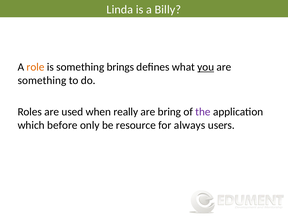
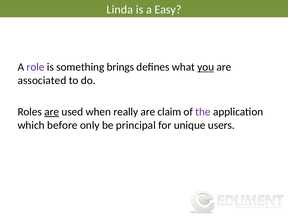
Billy: Billy -> Easy
role colour: orange -> purple
something at (42, 80): something -> associated
are at (52, 112) underline: none -> present
bring: bring -> claim
resource: resource -> principal
always: always -> unique
